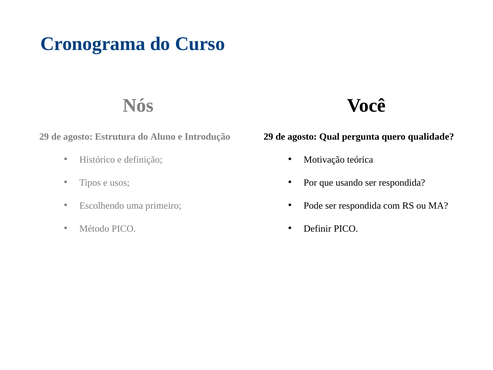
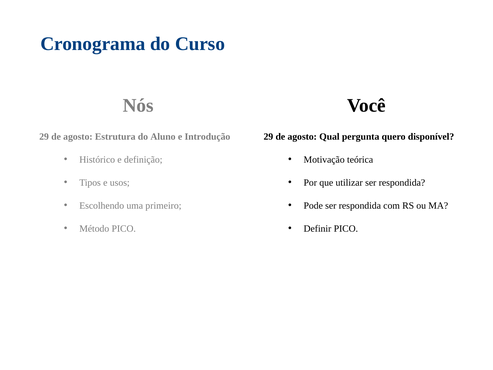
qualidade: qualidade -> disponível
usando: usando -> utilizar
